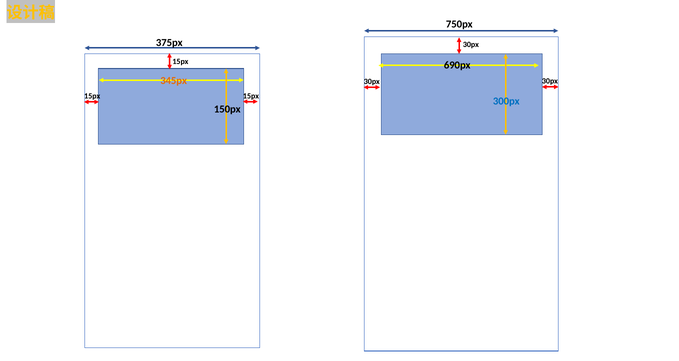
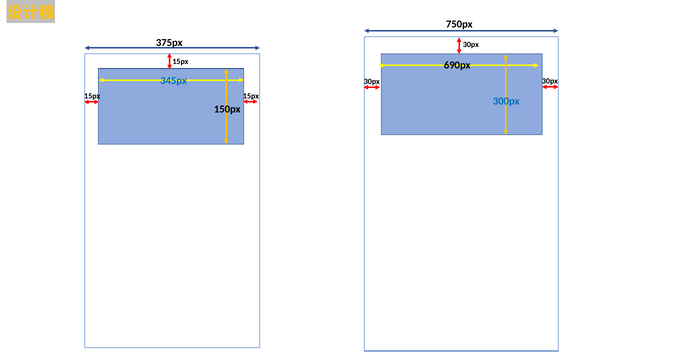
345px colour: orange -> blue
